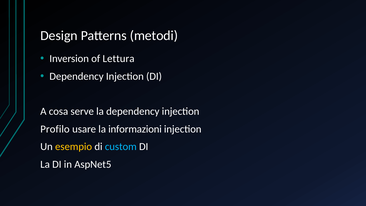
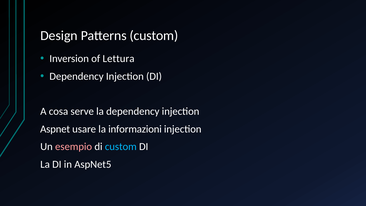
Patterns metodi: metodi -> custom
Profilo: Profilo -> Aspnet
esempio colour: yellow -> pink
